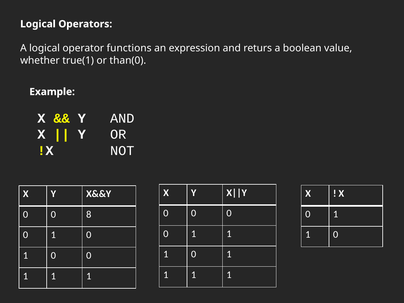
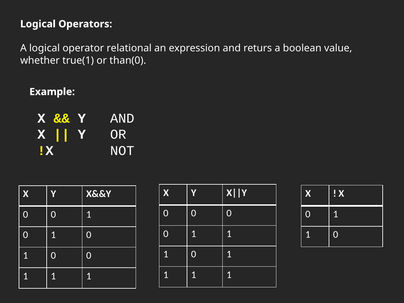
functions: functions -> relational
8 at (89, 214): 8 -> 1
